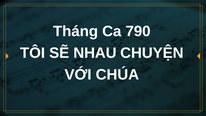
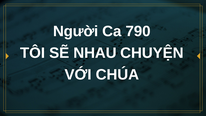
Tháng: Tháng -> Người
